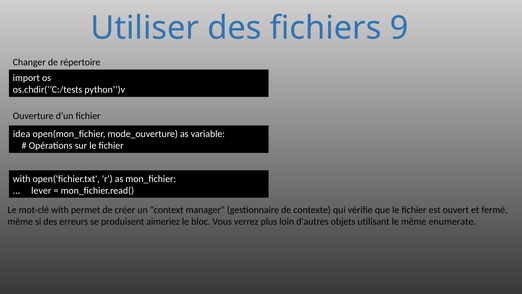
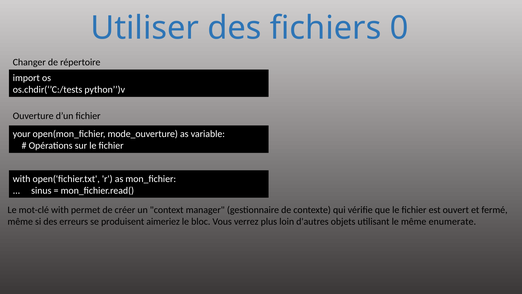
9: 9 -> 0
idea: idea -> your
lever: lever -> sinus
